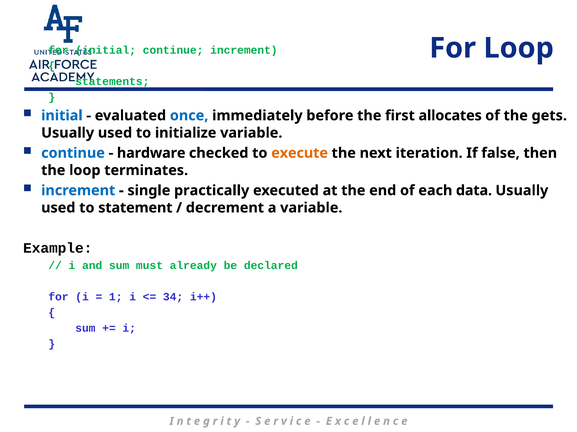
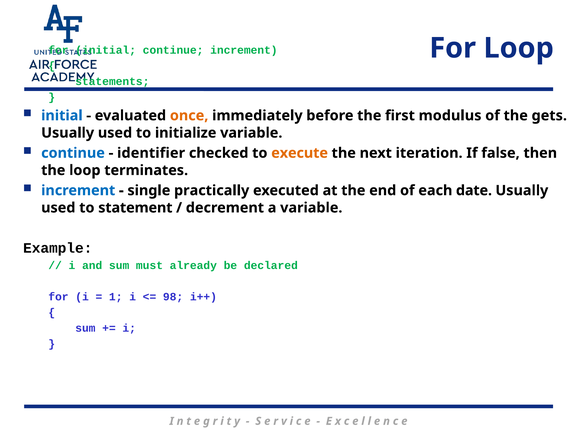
once colour: blue -> orange
allocates: allocates -> modulus
hardware: hardware -> identifier
data: data -> date
34: 34 -> 98
